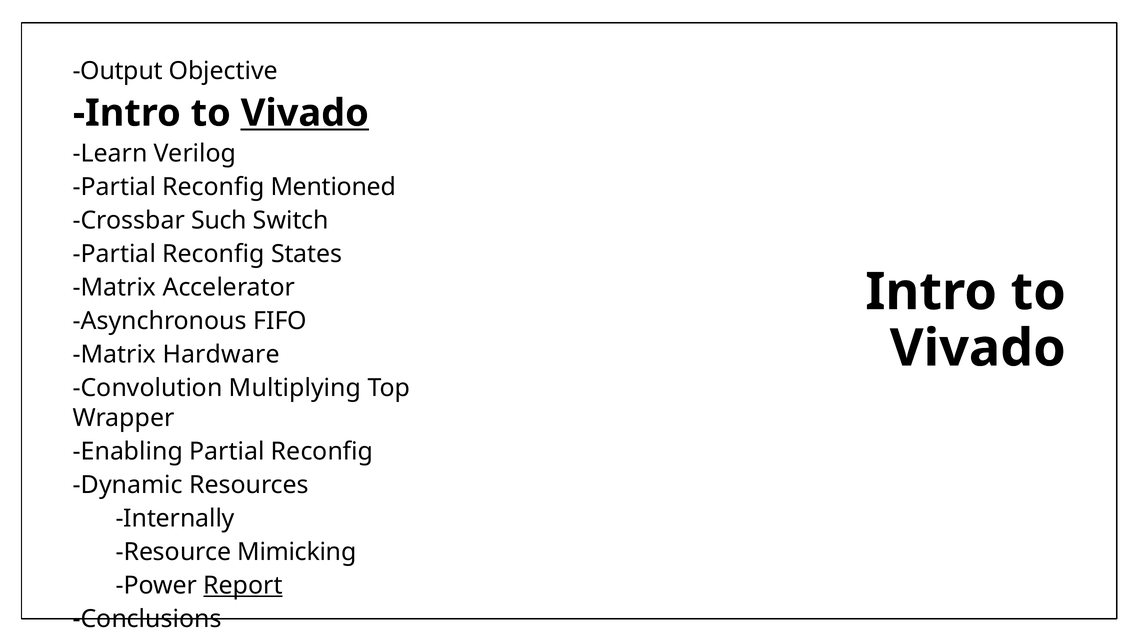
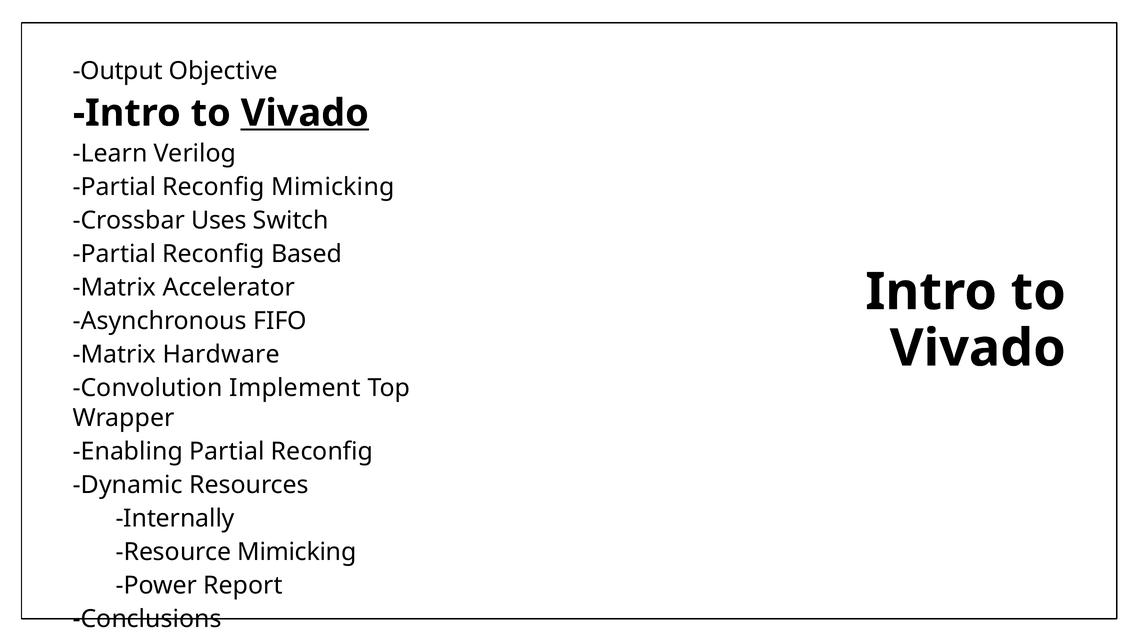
Reconfig Mentioned: Mentioned -> Mimicking
Such: Such -> Uses
States: States -> Based
Multiplying: Multiplying -> Implement
Report underline: present -> none
